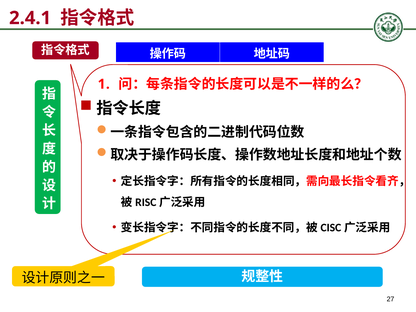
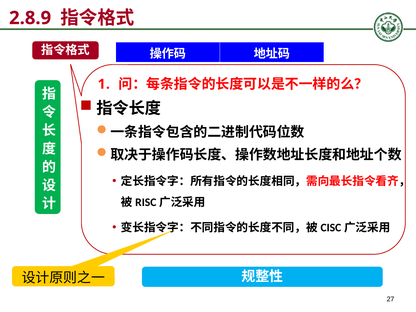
2.4.1: 2.4.1 -> 2.8.9
